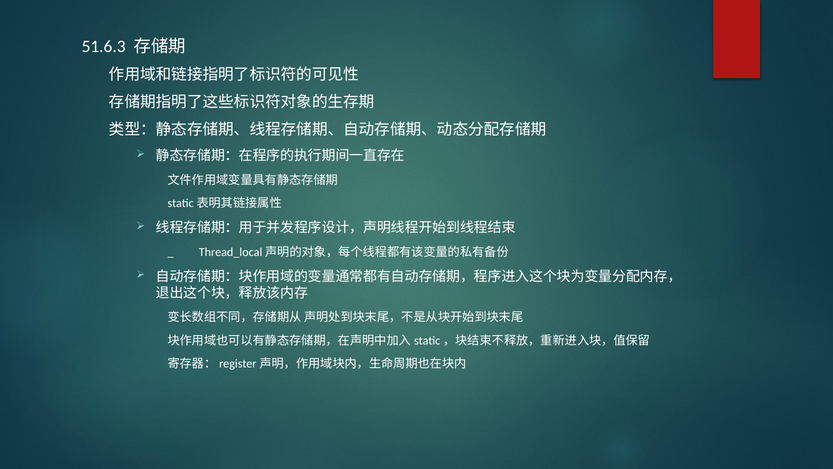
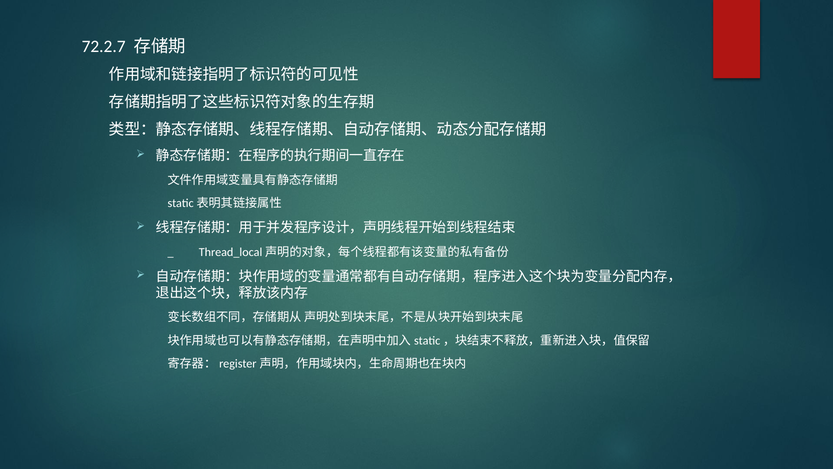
51.6.3: 51.6.3 -> 72.2.7
